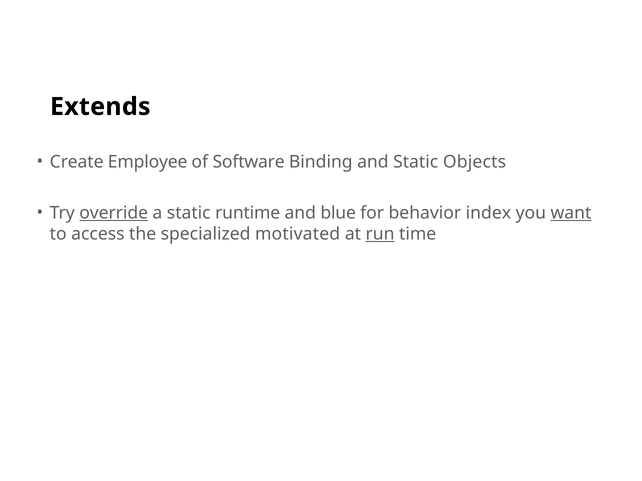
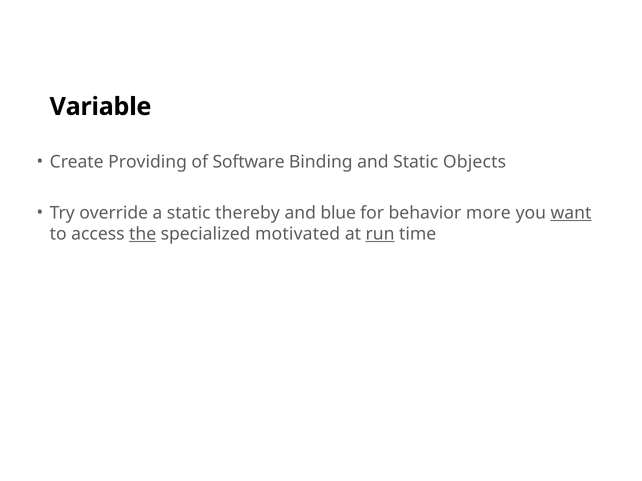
Extends: Extends -> Variable
Employee: Employee -> Providing
override underline: present -> none
runtime: runtime -> thereby
index: index -> more
the underline: none -> present
